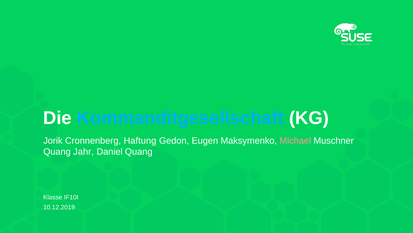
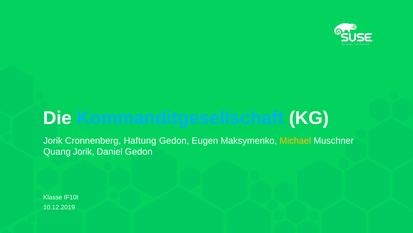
Michael colour: pink -> yellow
Quang Jahr: Jahr -> Jorik
Daniel Quang: Quang -> Gedon
